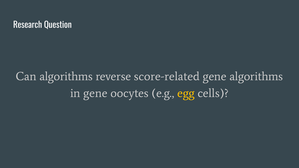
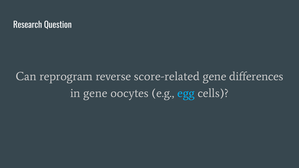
Can algorithms: algorithms -> reprogram
gene algorithms: algorithms -> differences
egg colour: yellow -> light blue
